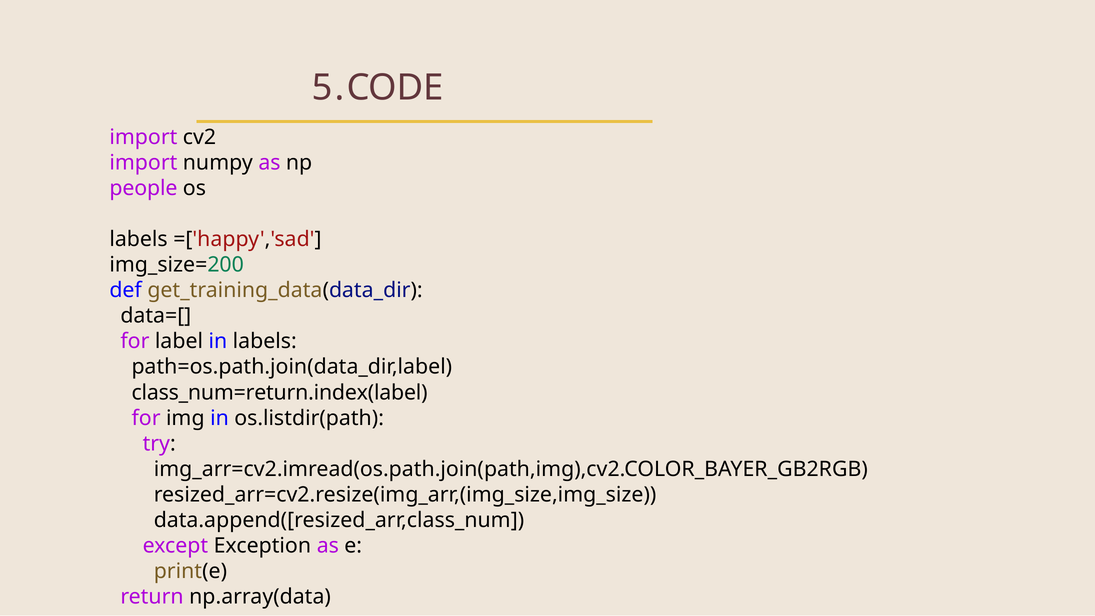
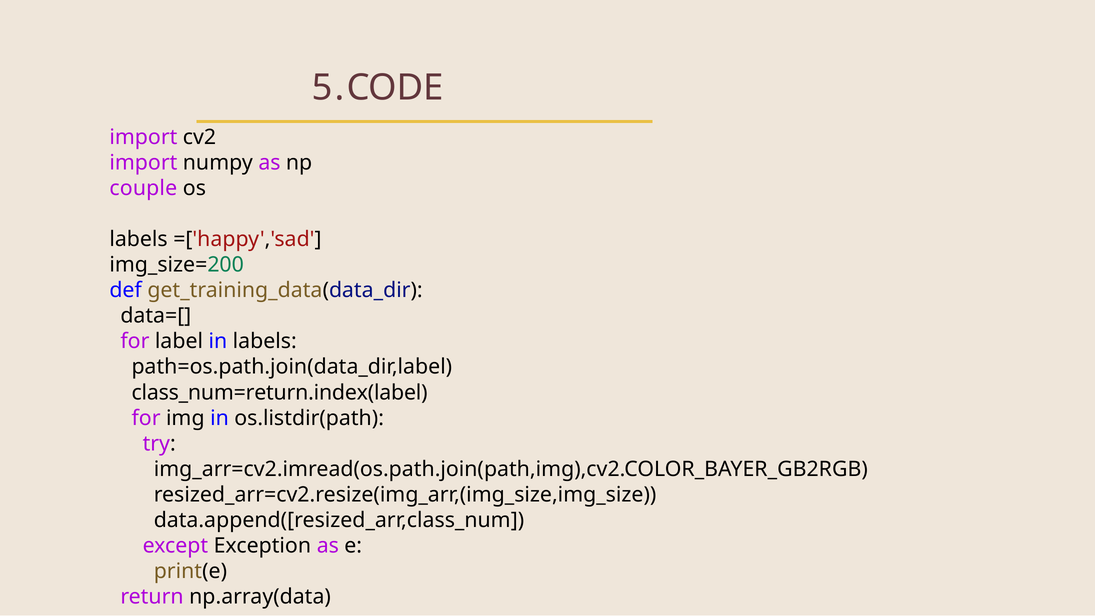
people: people -> couple
